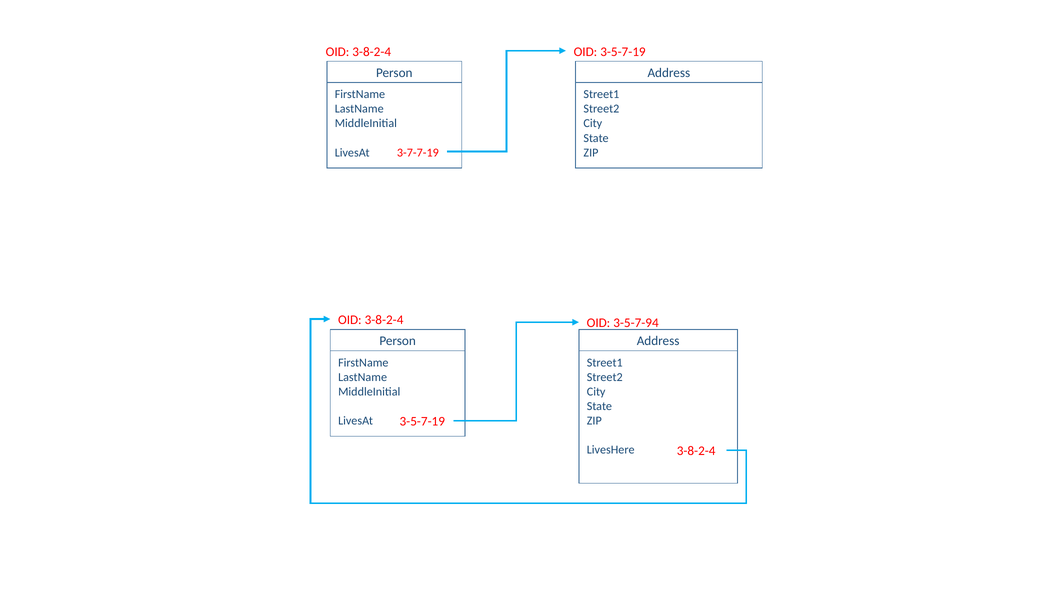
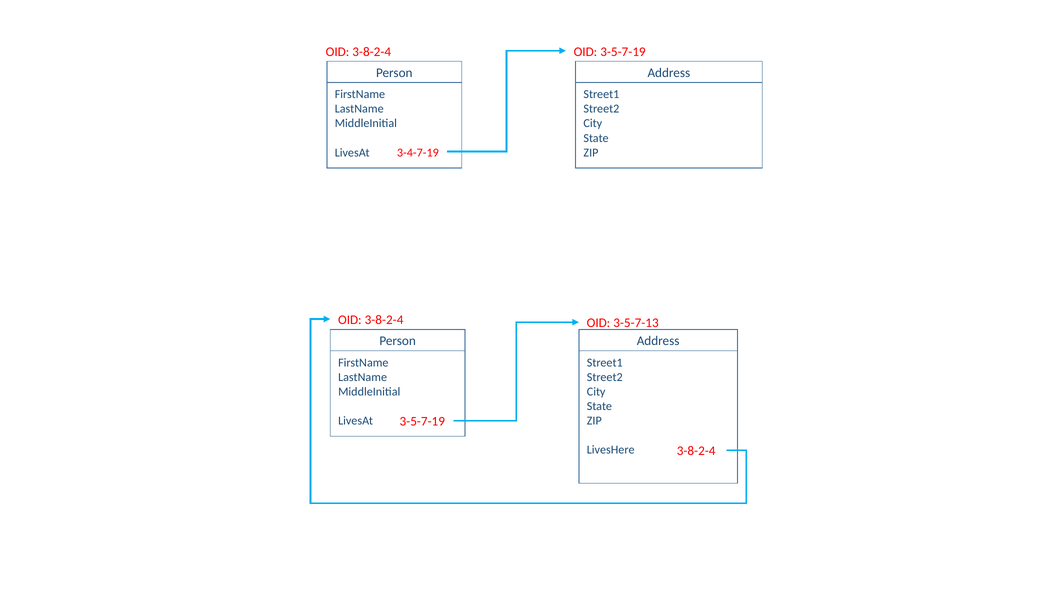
3-7-7-19: 3-7-7-19 -> 3-4-7-19
3-5-7-94: 3-5-7-94 -> 3-5-7-13
